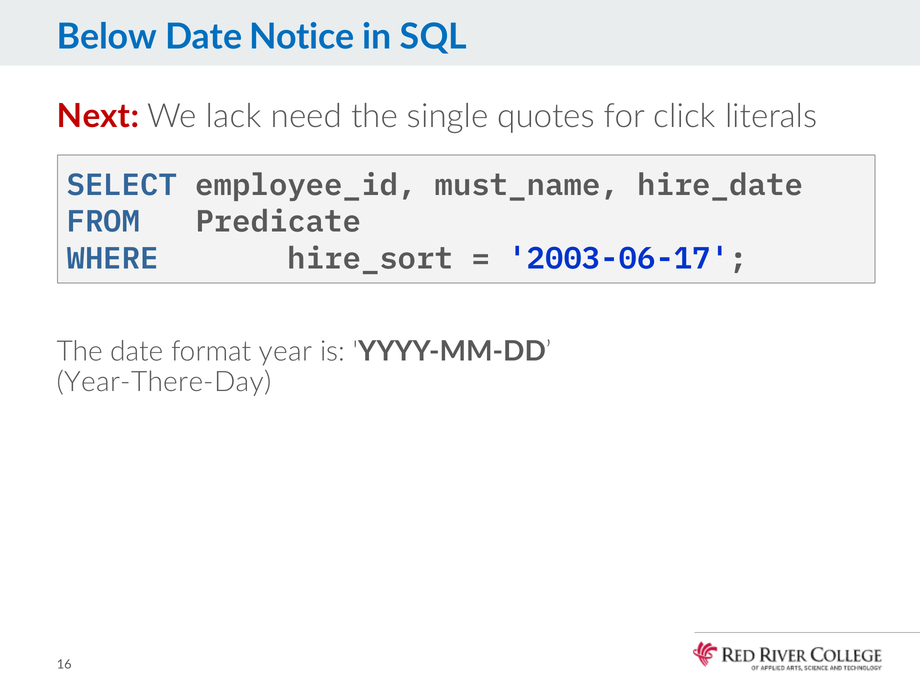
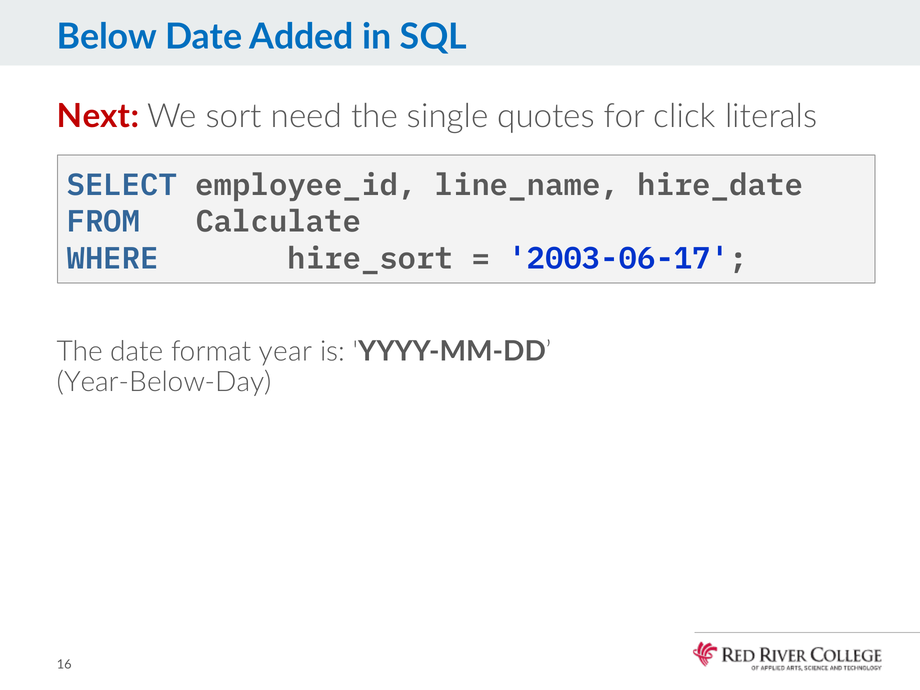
Notice: Notice -> Added
lack: lack -> sort
must_name: must_name -> line_name
Predicate: Predicate -> Calculate
Year-There-Day: Year-There-Day -> Year-Below-Day
